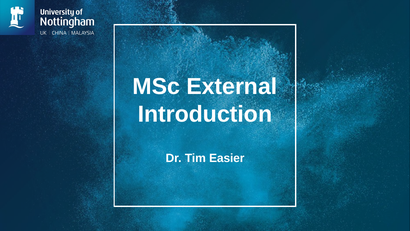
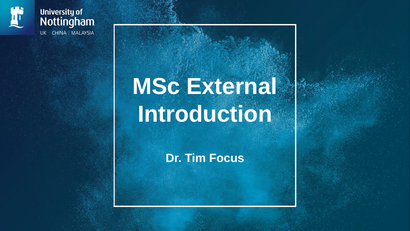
Easier: Easier -> Focus
